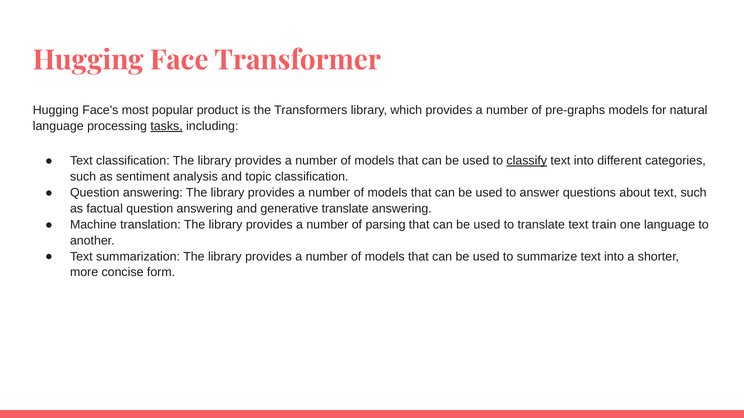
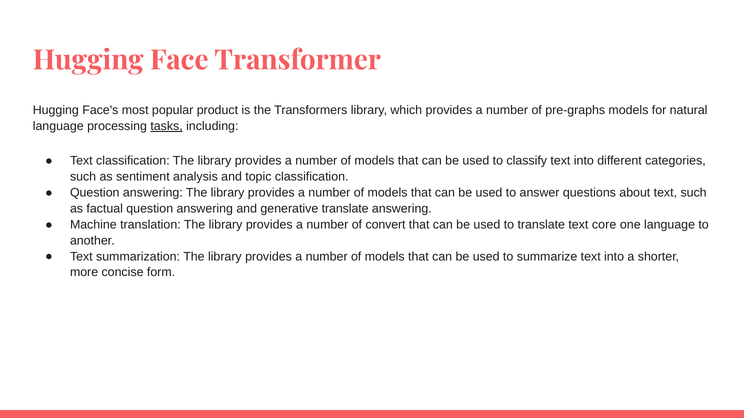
classify underline: present -> none
parsing: parsing -> convert
train: train -> core
